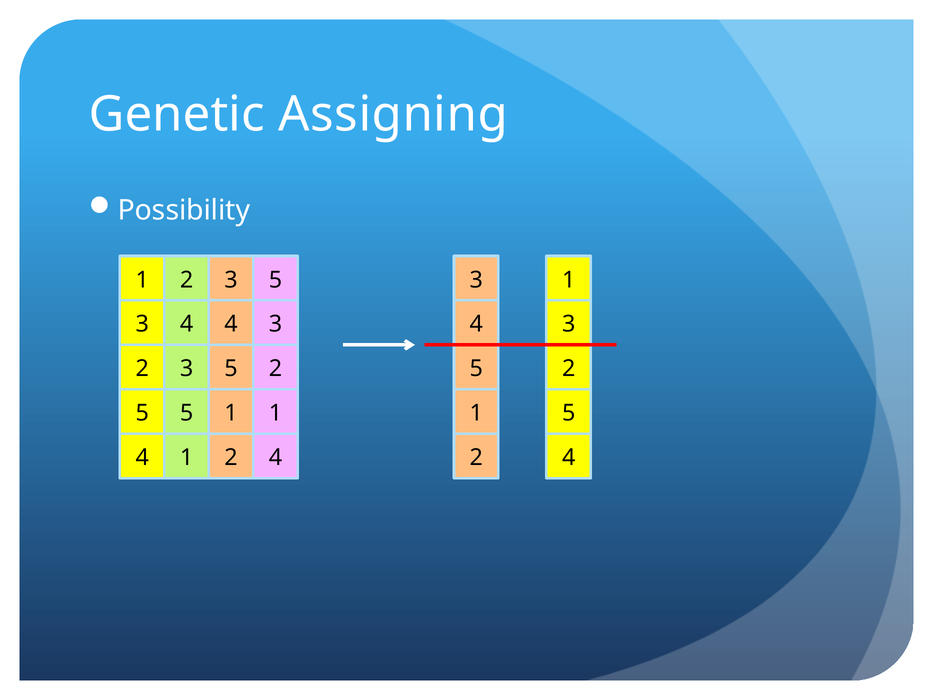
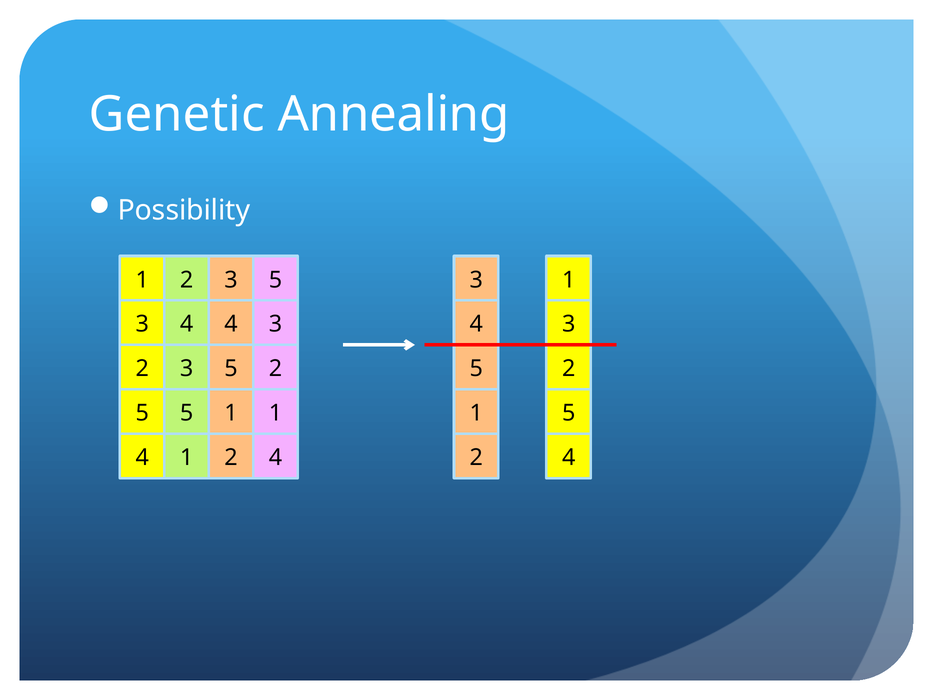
Assigning: Assigning -> Annealing
